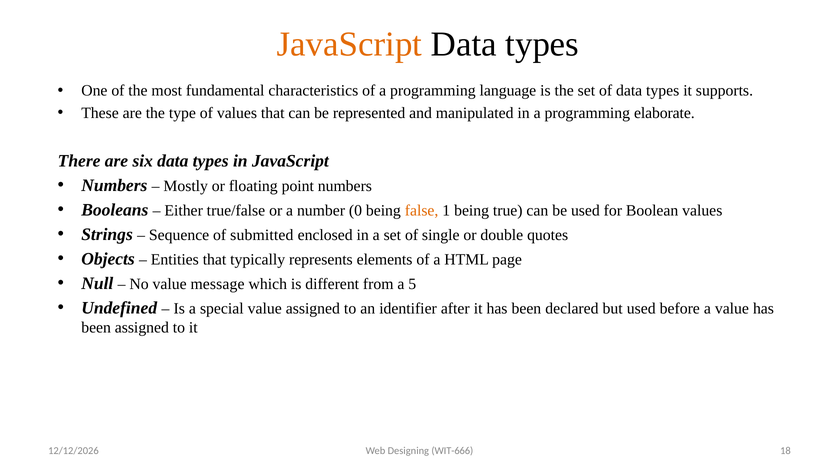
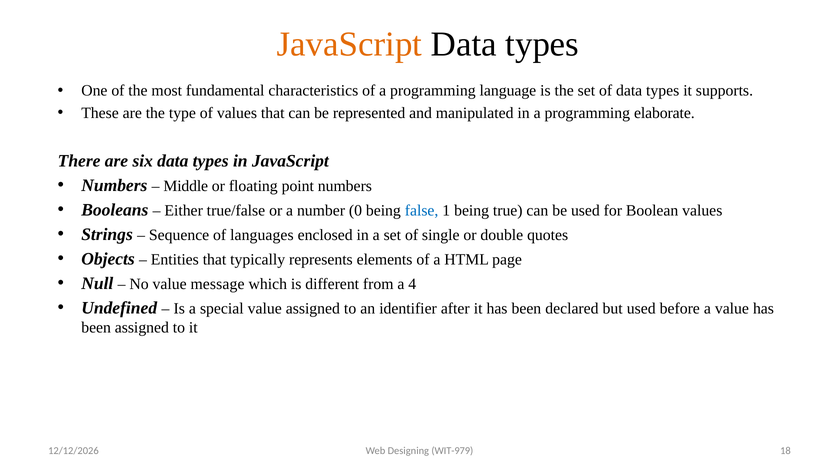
Mostly: Mostly -> Middle
false colour: orange -> blue
submitted: submitted -> languages
5: 5 -> 4
WIT-666: WIT-666 -> WIT-979
